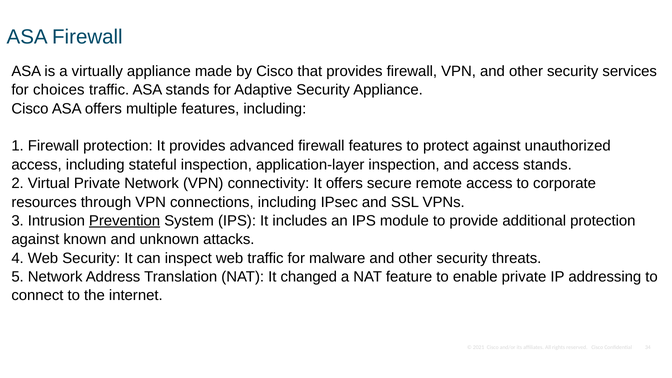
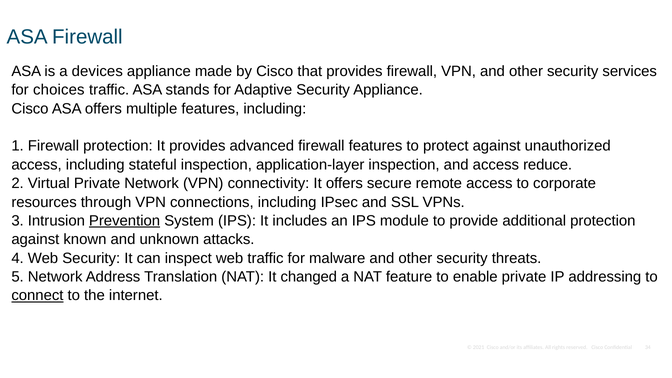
virtually: virtually -> devices
access stands: stands -> reduce
connect underline: none -> present
